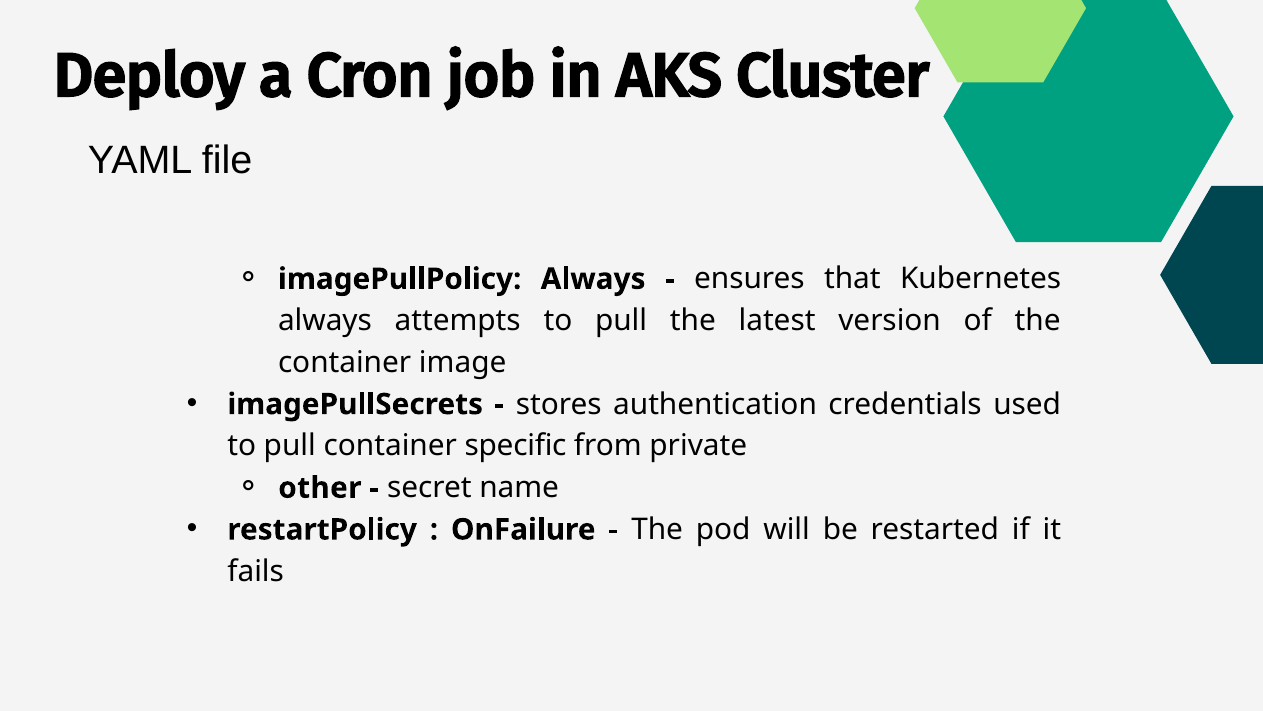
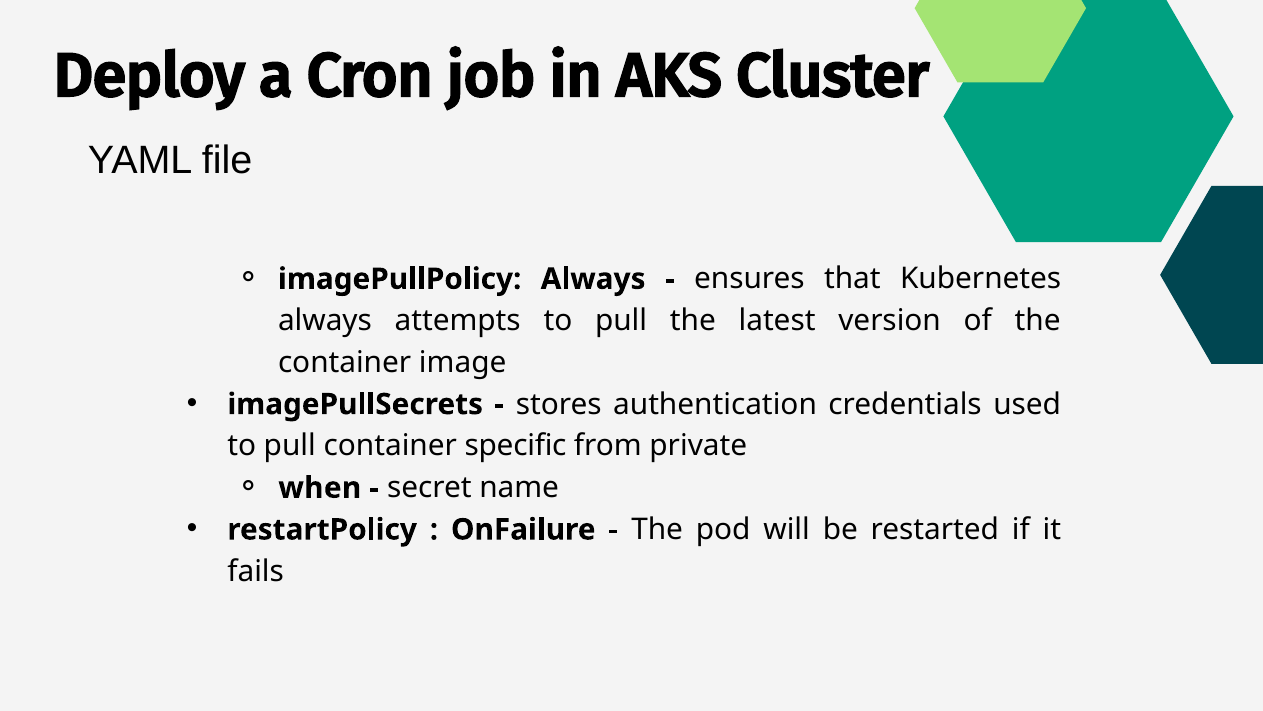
other: other -> when
